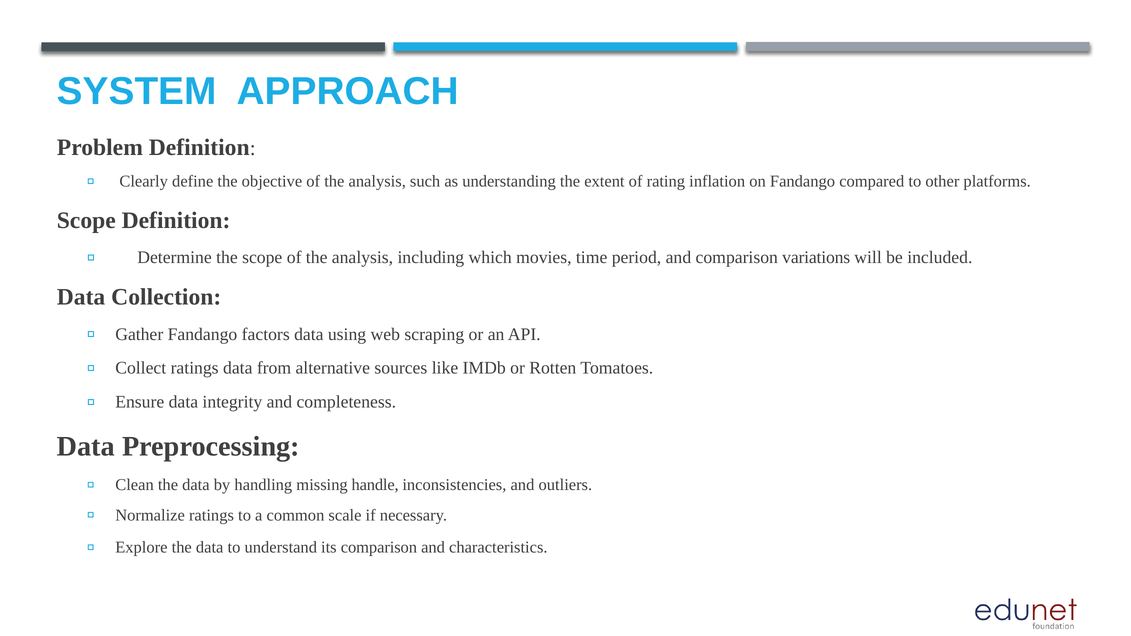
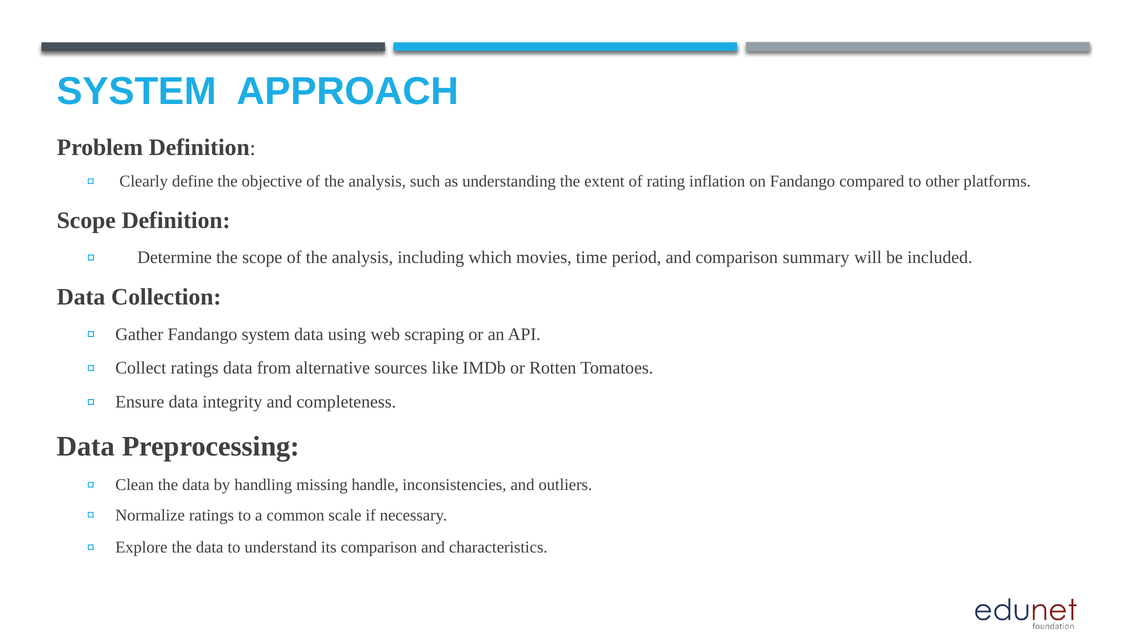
variations: variations -> summary
Fandango factors: factors -> system
